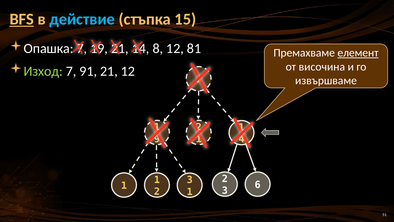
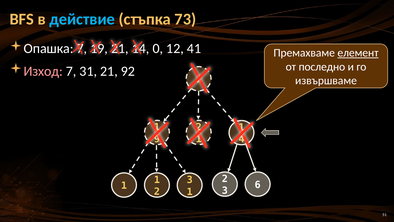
BFS underline: present -> none
15: 15 -> 73
8: 8 -> 0
81: 81 -> 41
височина: височина -> последно
Изход colour: light green -> pink
91: 91 -> 31
21 12: 12 -> 92
